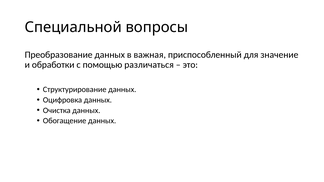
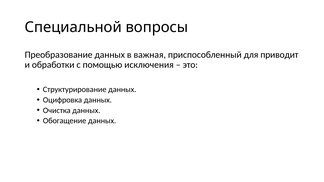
значение: значение -> приводит
различаться: различаться -> исключения
